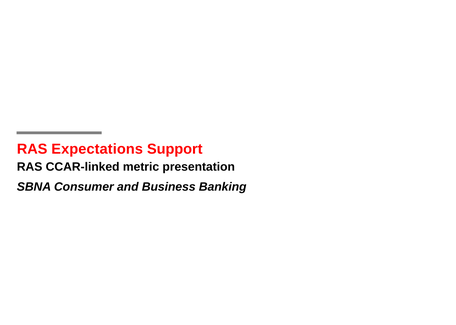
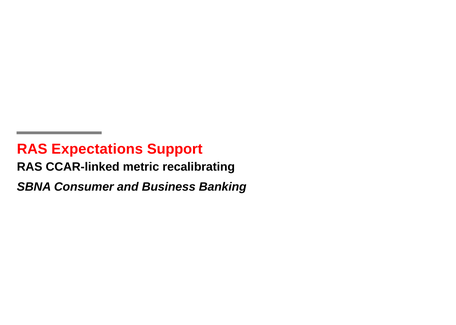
presentation: presentation -> recalibrating
